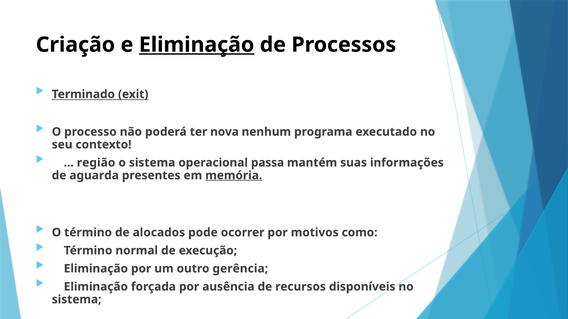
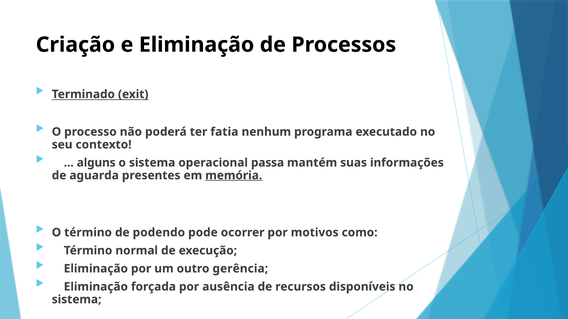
Eliminação at (197, 45) underline: present -> none
nova: nova -> fatia
região: região -> alguns
alocados: alocados -> podendo
